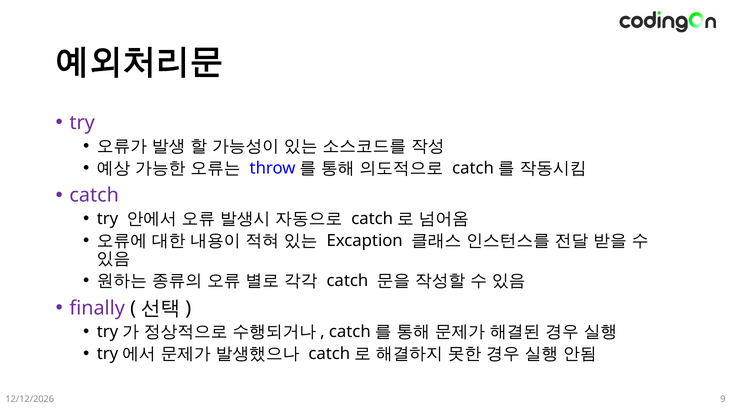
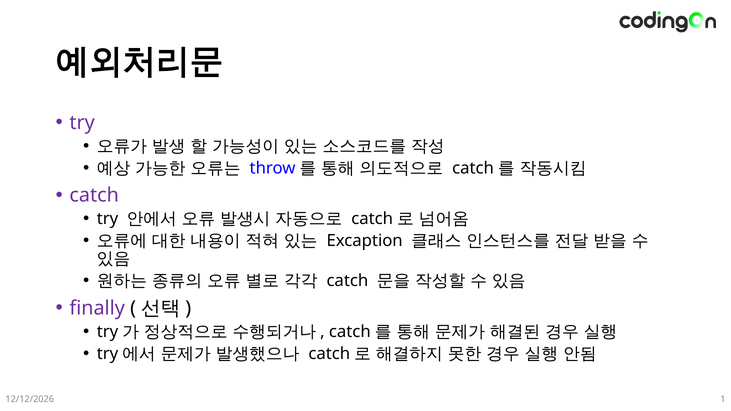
9: 9 -> 1
